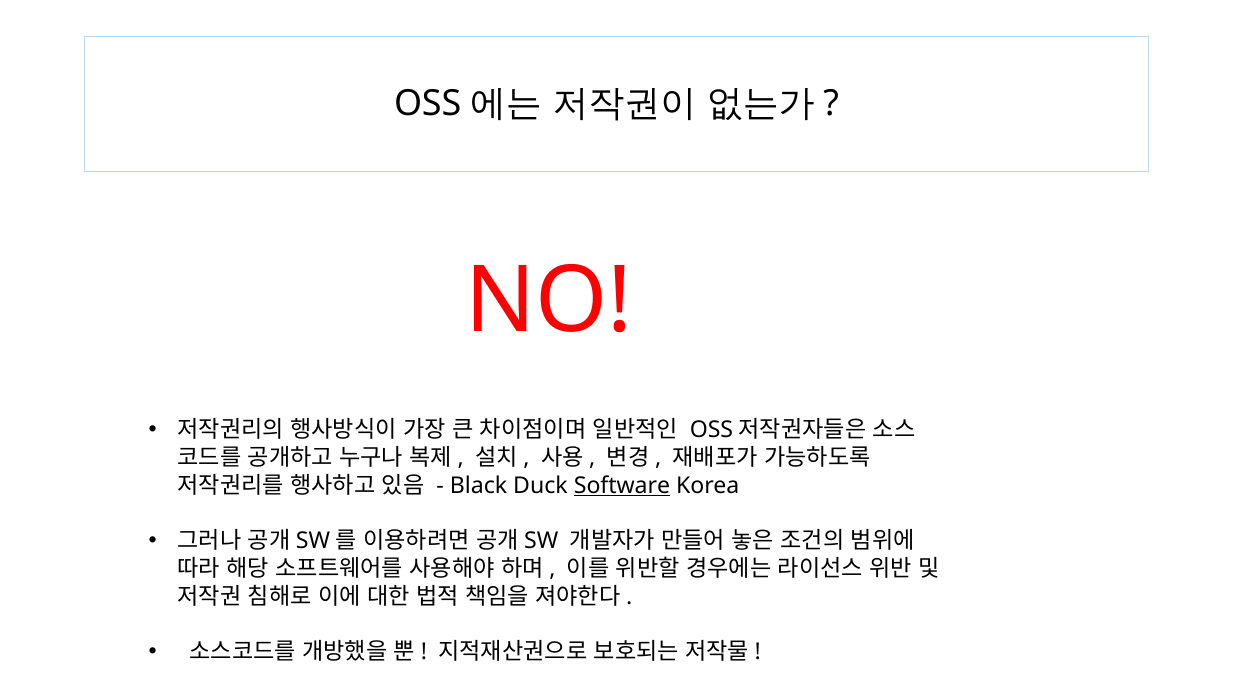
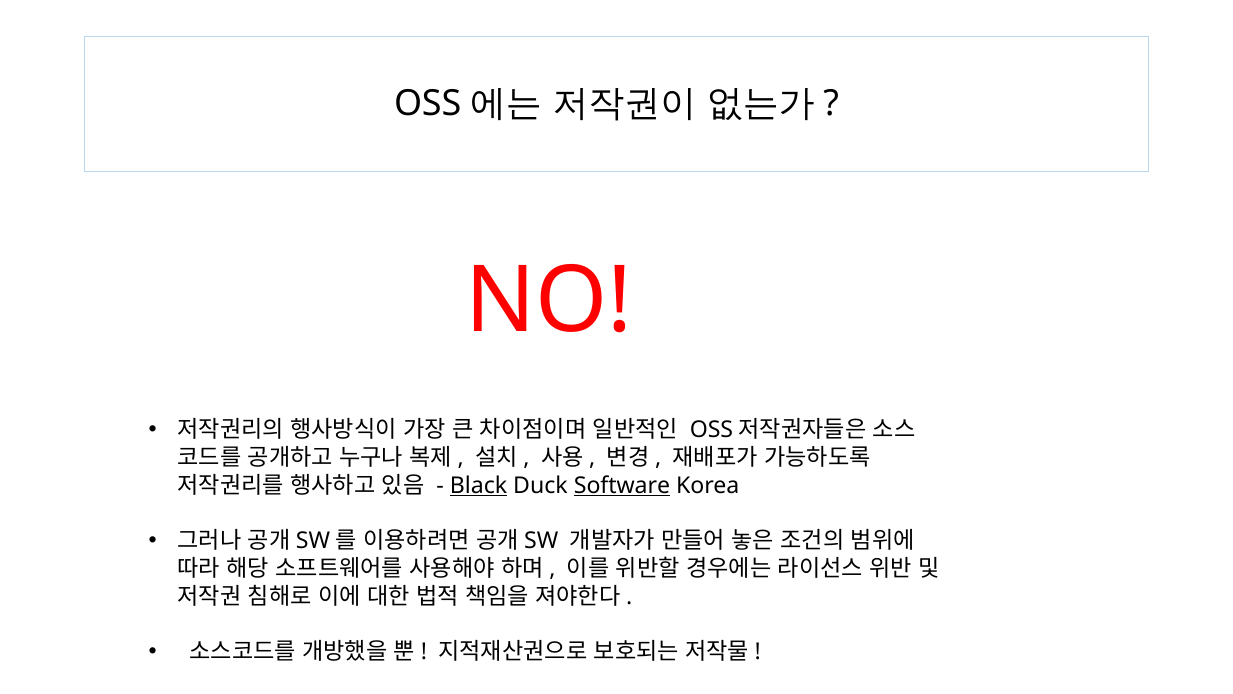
Black underline: none -> present
